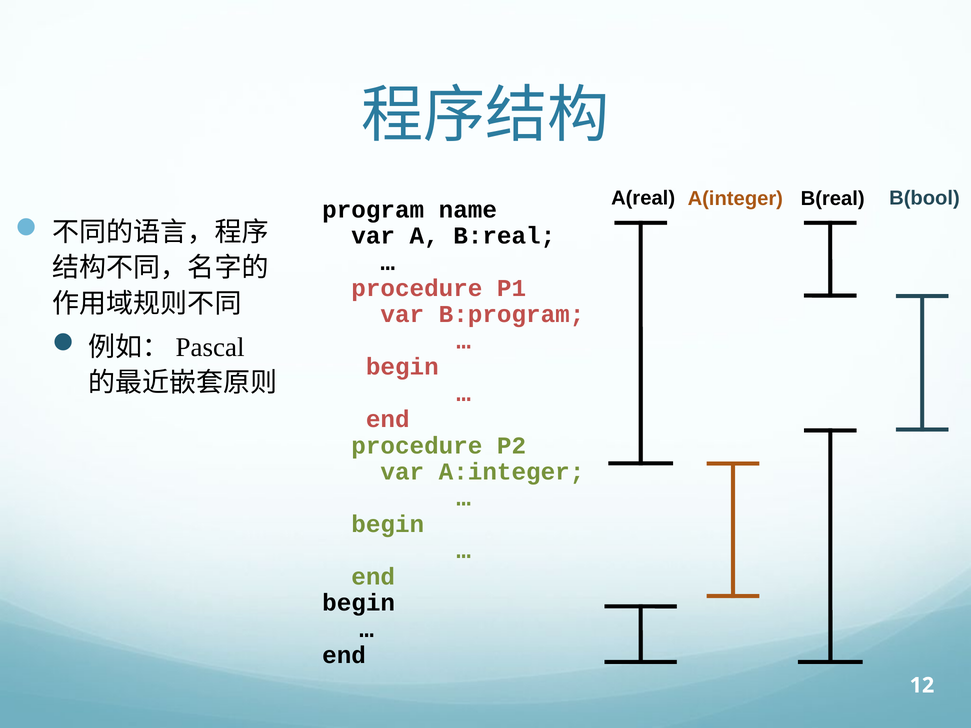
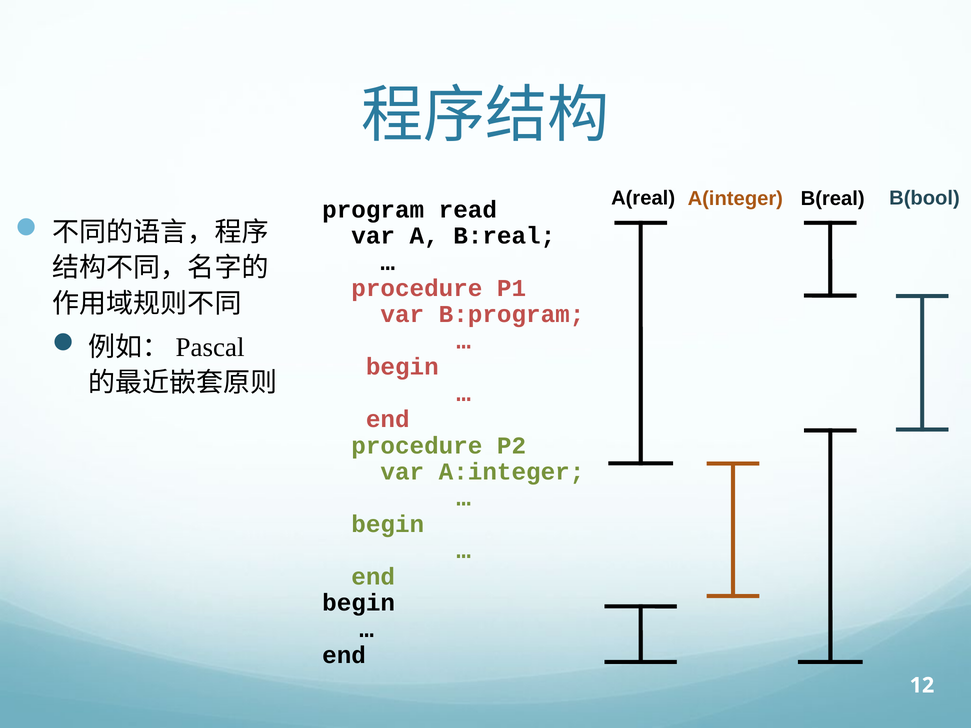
name: name -> read
